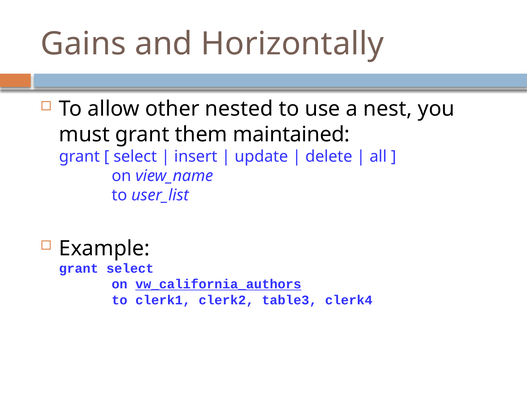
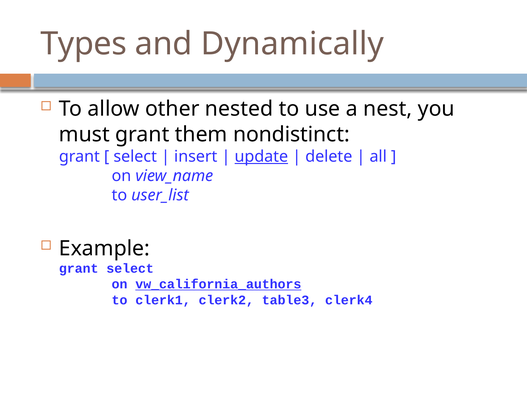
Gains: Gains -> Types
Horizontally: Horizontally -> Dynamically
maintained: maintained -> nondistinct
update underline: none -> present
